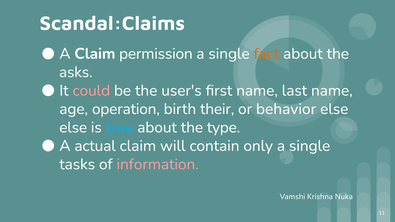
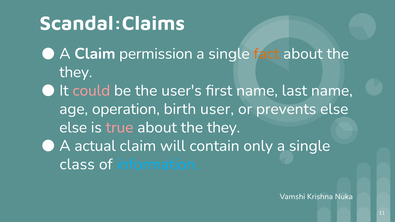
asks at (76, 72): asks -> they
their: their -> user
behavior: behavior -> prevents
true colour: light blue -> pink
type at (224, 127): type -> they
tasks: tasks -> class
information colour: pink -> light blue
